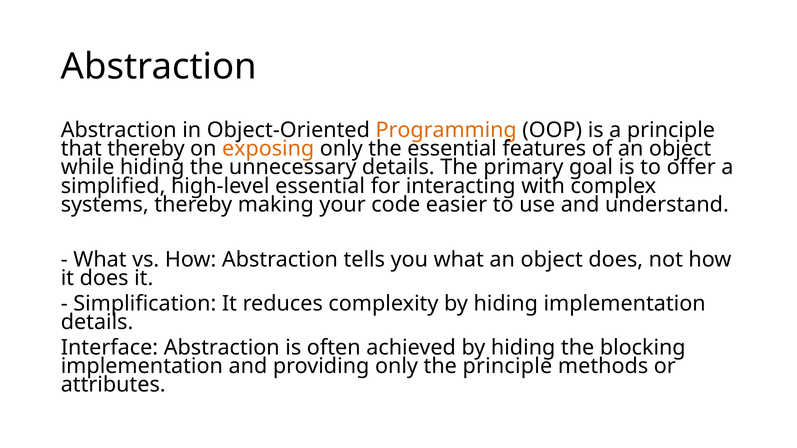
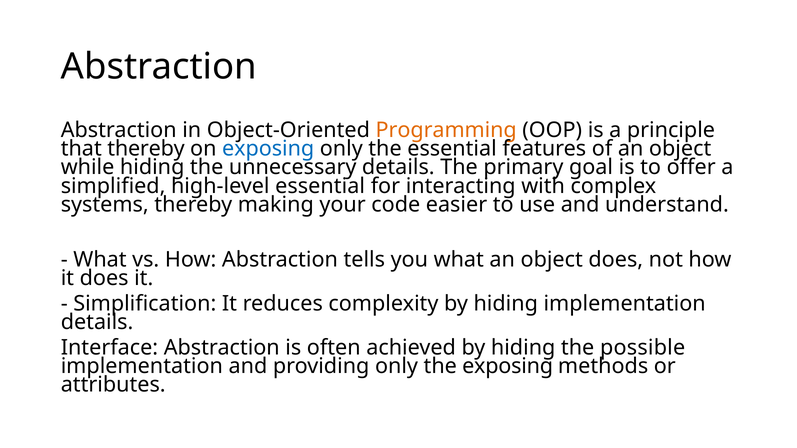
exposing at (268, 149) colour: orange -> blue
blocking: blocking -> possible
the principle: principle -> exposing
